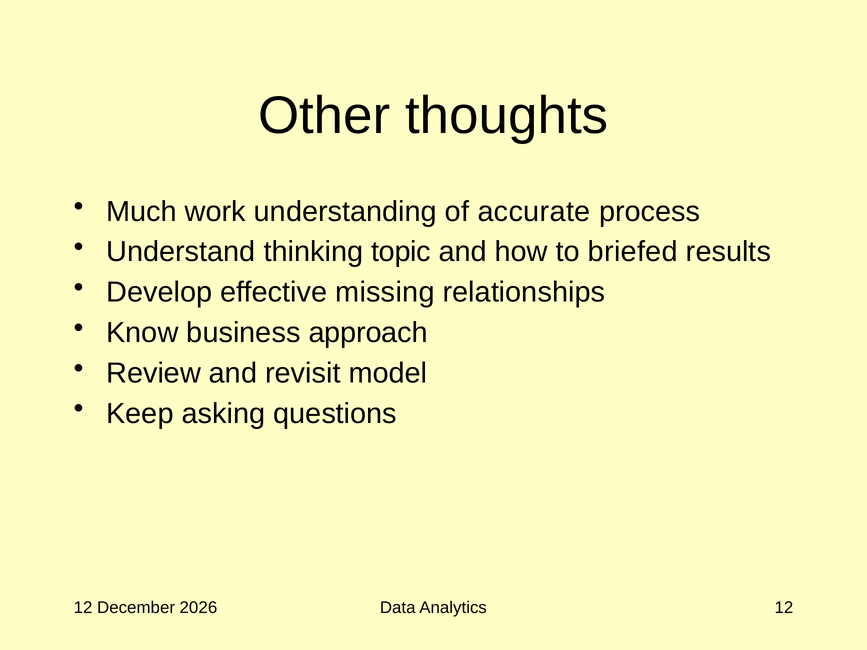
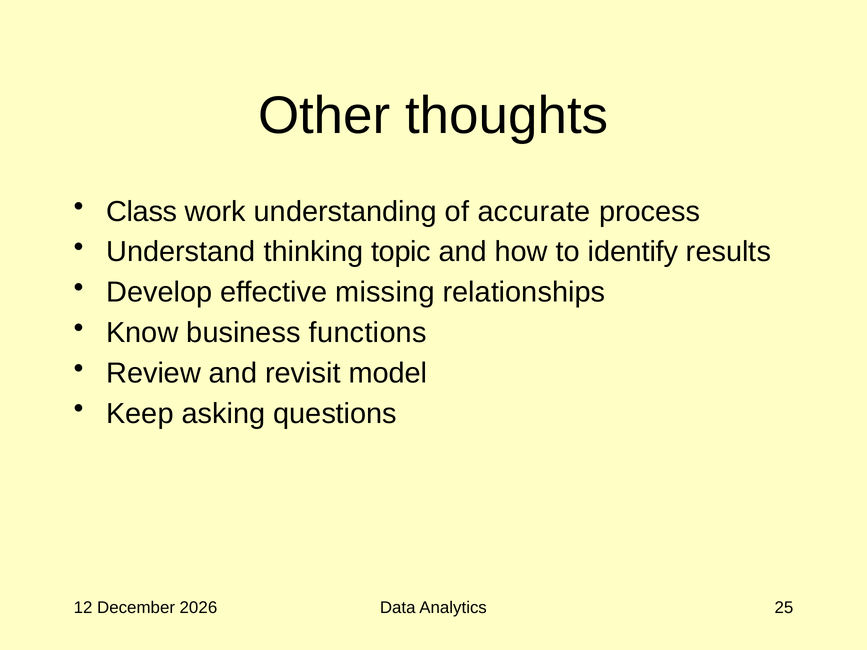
Much: Much -> Class
briefed: briefed -> identify
approach: approach -> functions
Analytics 12: 12 -> 25
